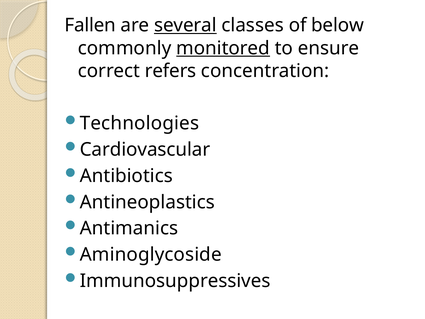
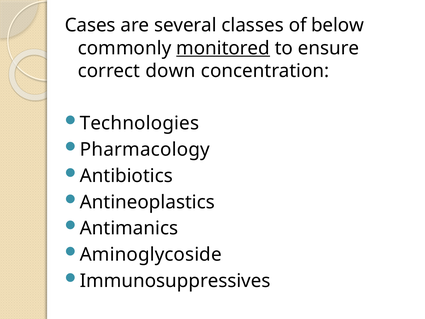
Fallen: Fallen -> Cases
several underline: present -> none
refers: refers -> down
Cardiovascular: Cardiovascular -> Pharmacology
